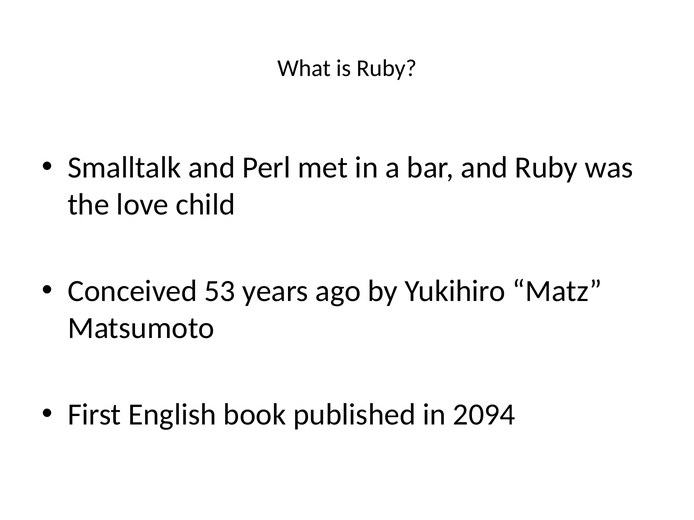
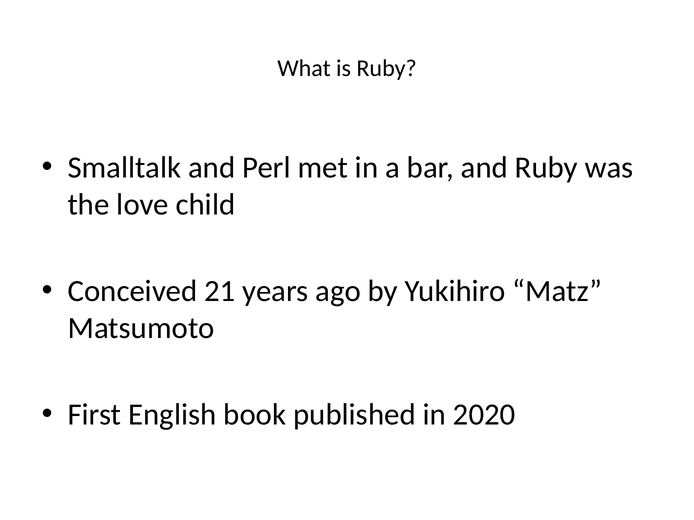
53: 53 -> 21
2094: 2094 -> 2020
